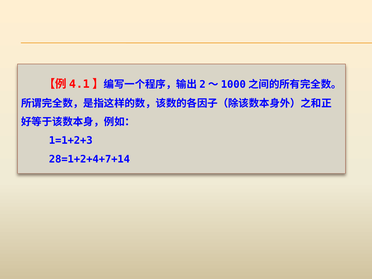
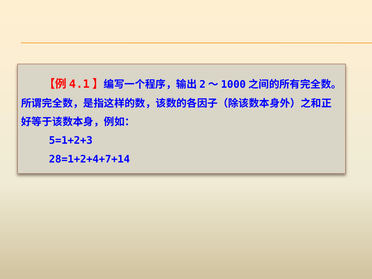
1=1+2+3: 1=1+2+3 -> 5=1+2+3
